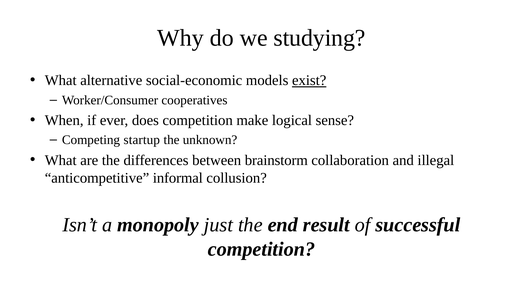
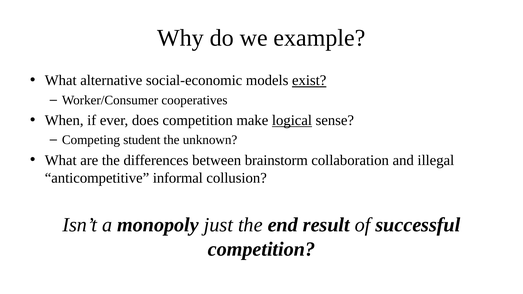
studying: studying -> example
logical underline: none -> present
startup: startup -> student
